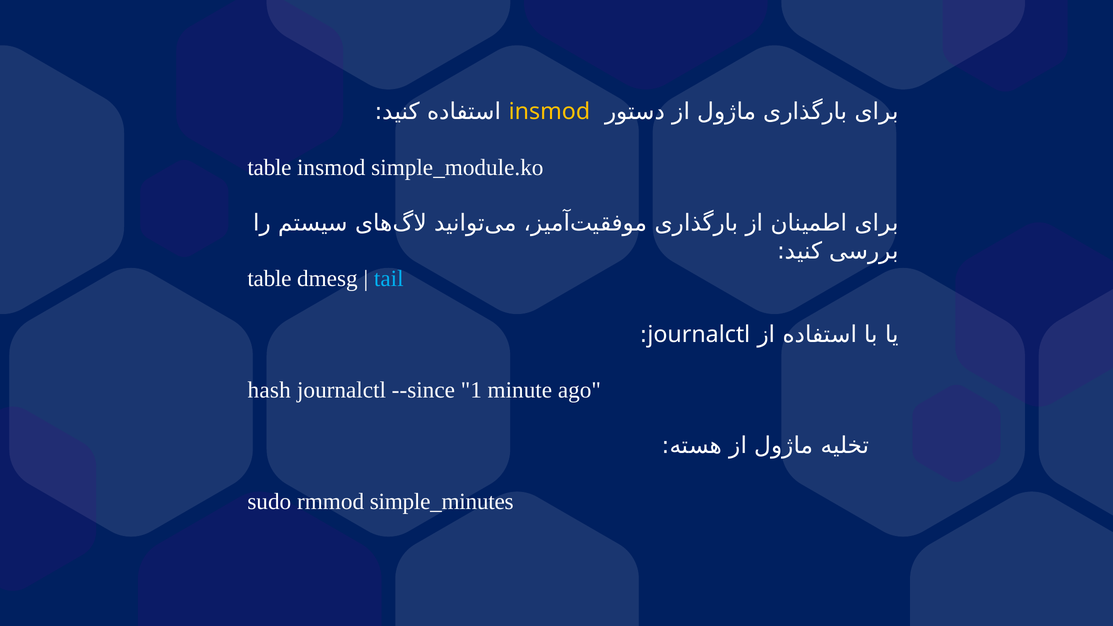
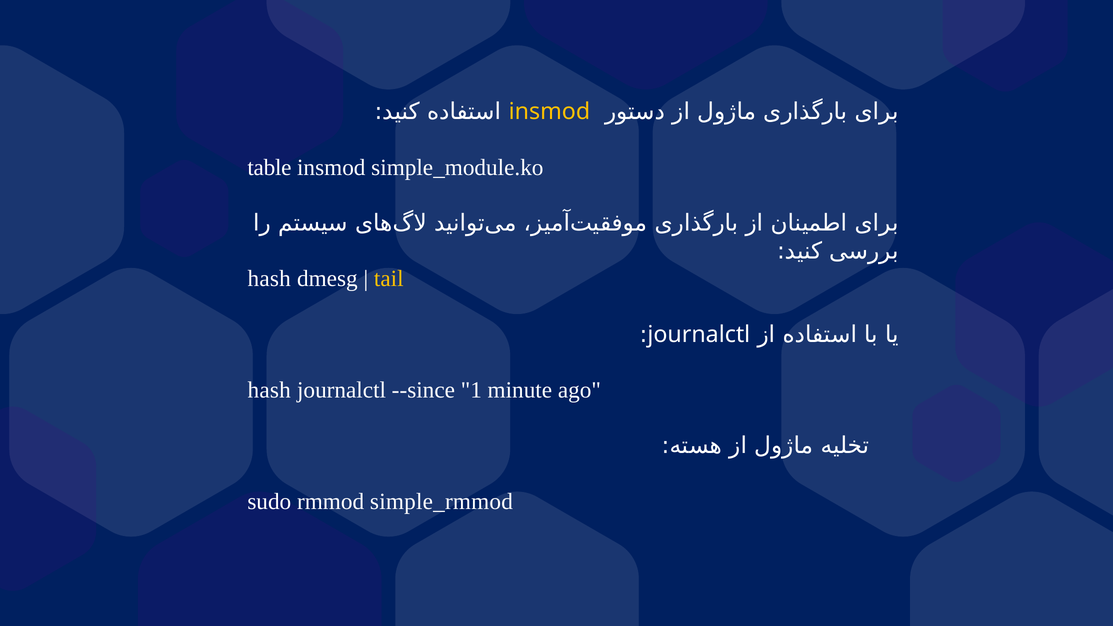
table at (269, 279): table -> hash
tail colour: light blue -> yellow
simple_minutes: simple_minutes -> simple_rmmod
